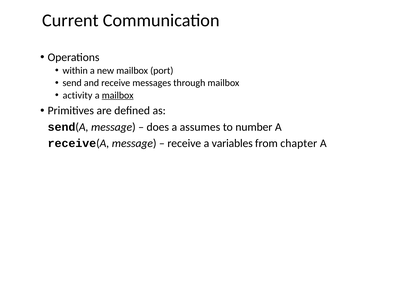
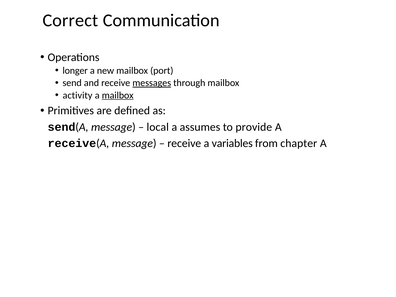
Current: Current -> Correct
within: within -> longer
messages underline: none -> present
does: does -> local
number: number -> provide
